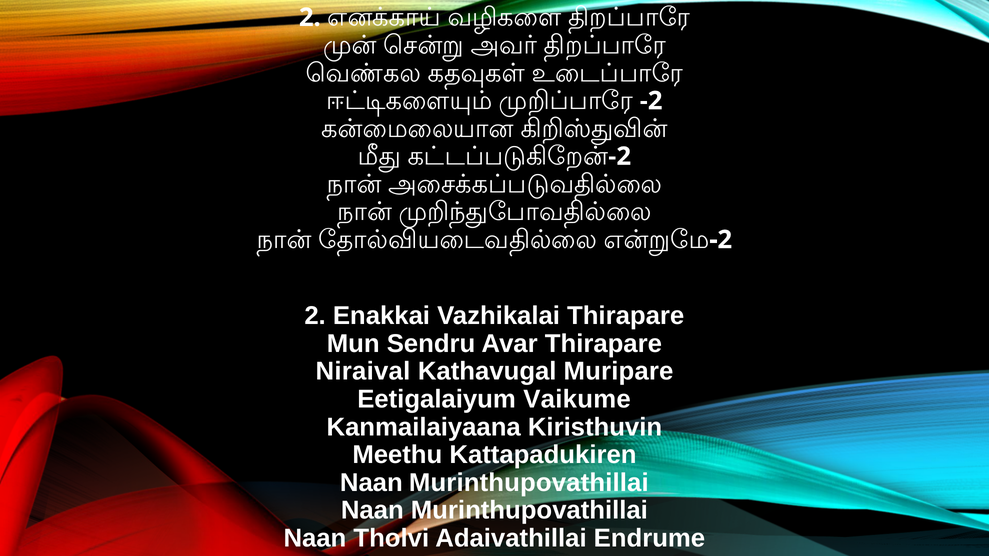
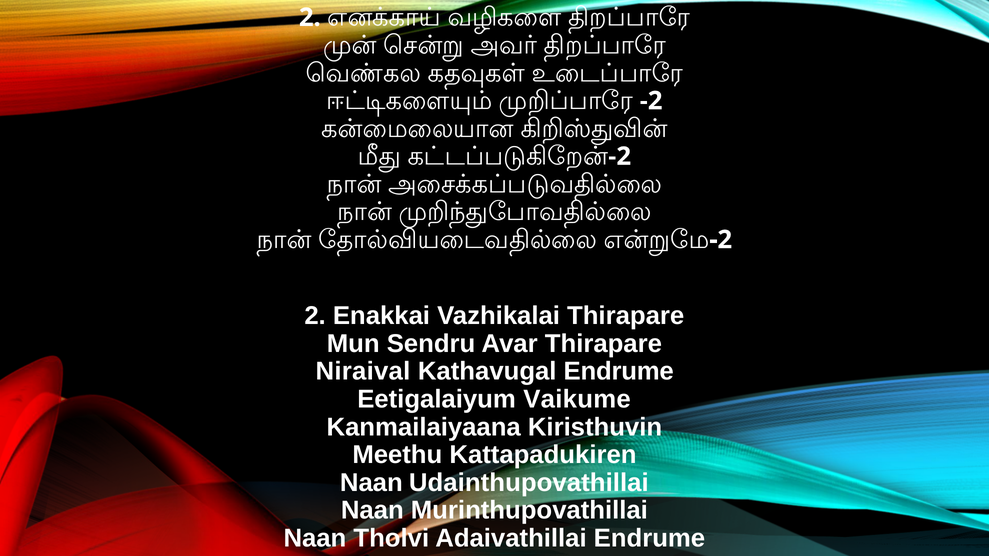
Kathavugal Muripare: Muripare -> Endrume
Murinthupovathillai at (529, 483): Murinthupovathillai -> Udainthupovathillai
